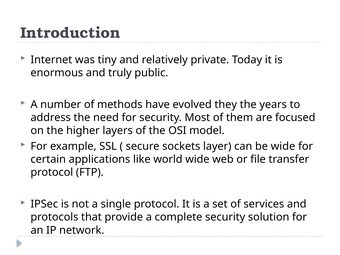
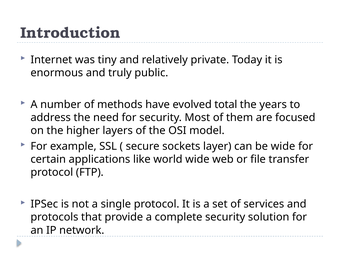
they: they -> total
